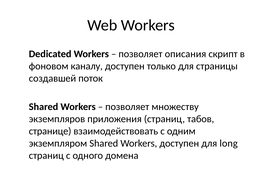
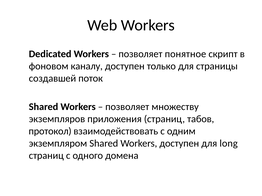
описания: описания -> понятное
странице: странице -> протокол
